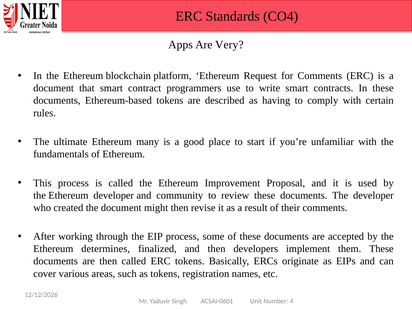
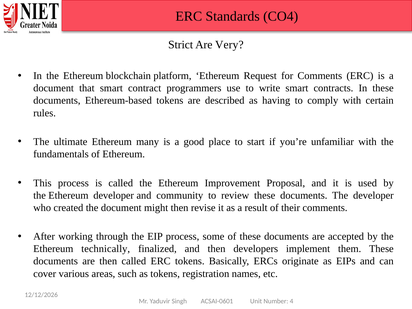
Apps: Apps -> Strict
determines: determines -> technically
